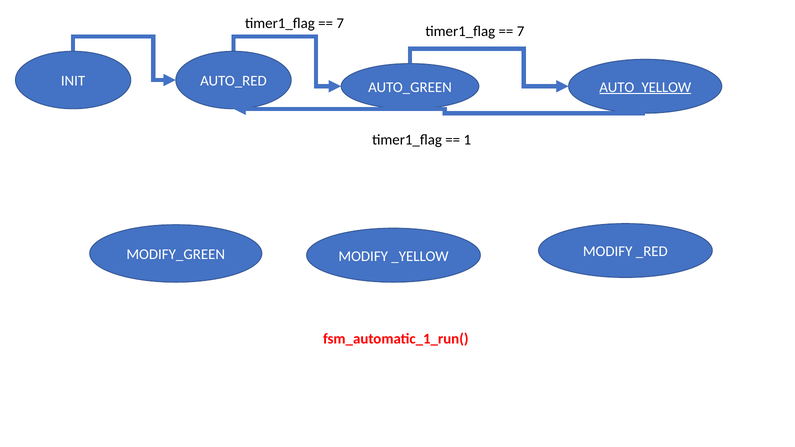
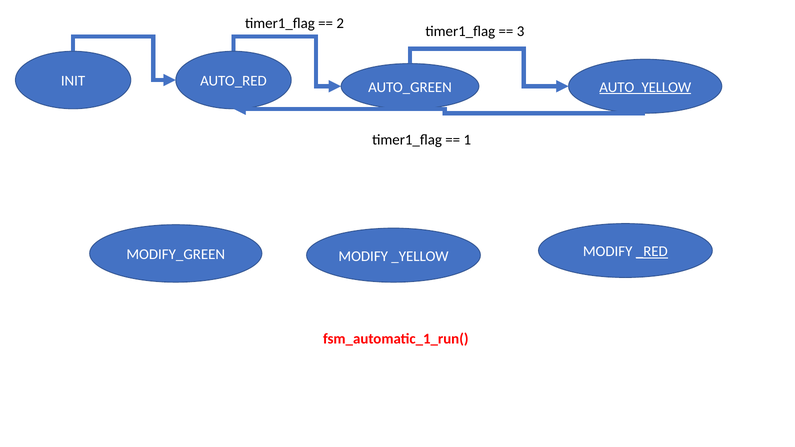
7 at (340, 23): 7 -> 2
7 at (521, 31): 7 -> 3
_RED underline: none -> present
